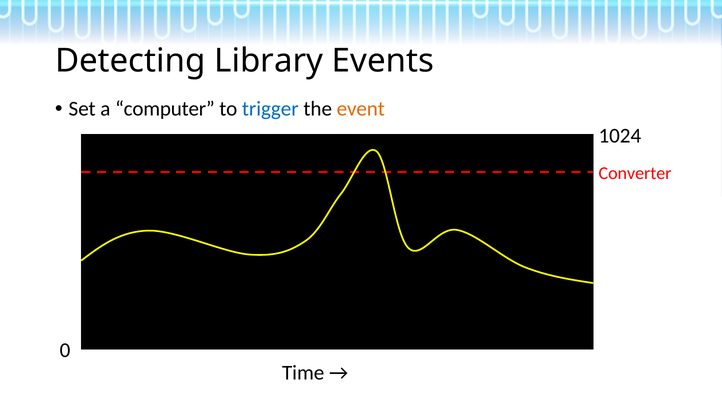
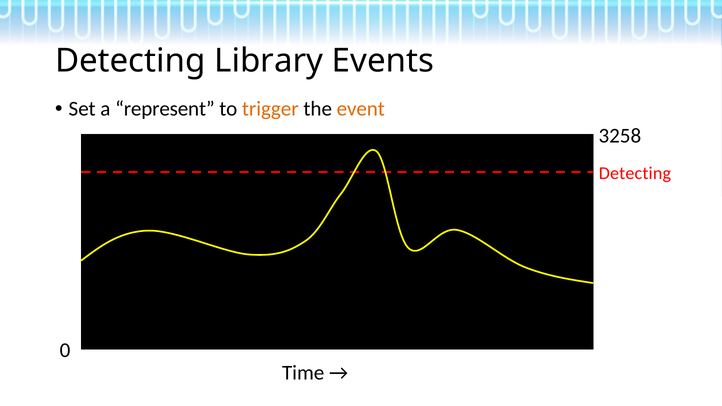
computer: computer -> represent
trigger colour: blue -> orange
1024: 1024 -> 3258
Converter at (635, 173): Converter -> Detecting
